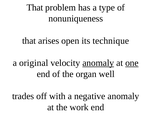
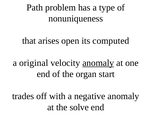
That at (35, 7): That -> Path
technique: technique -> computed
one underline: present -> none
well: well -> start
work: work -> solve
